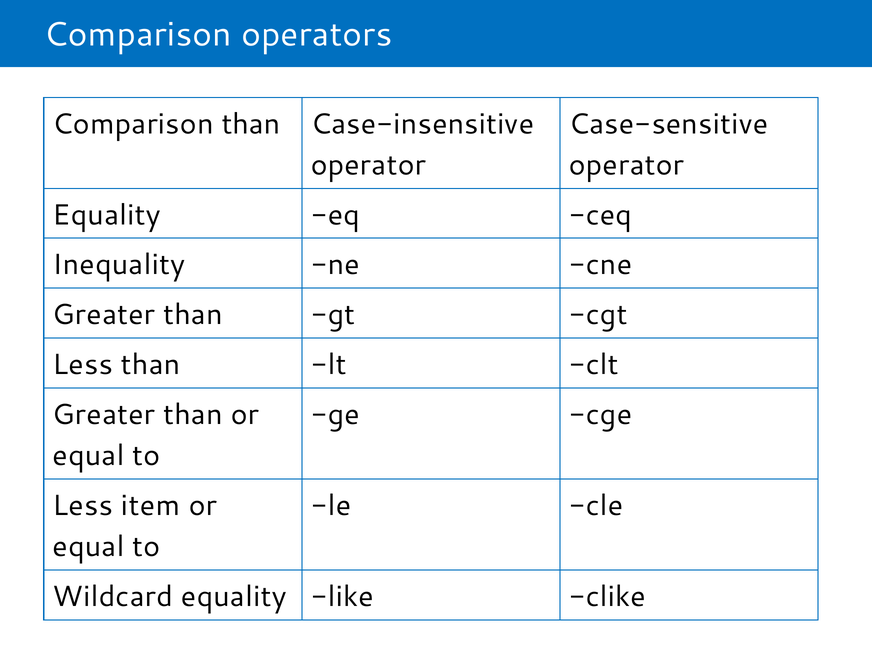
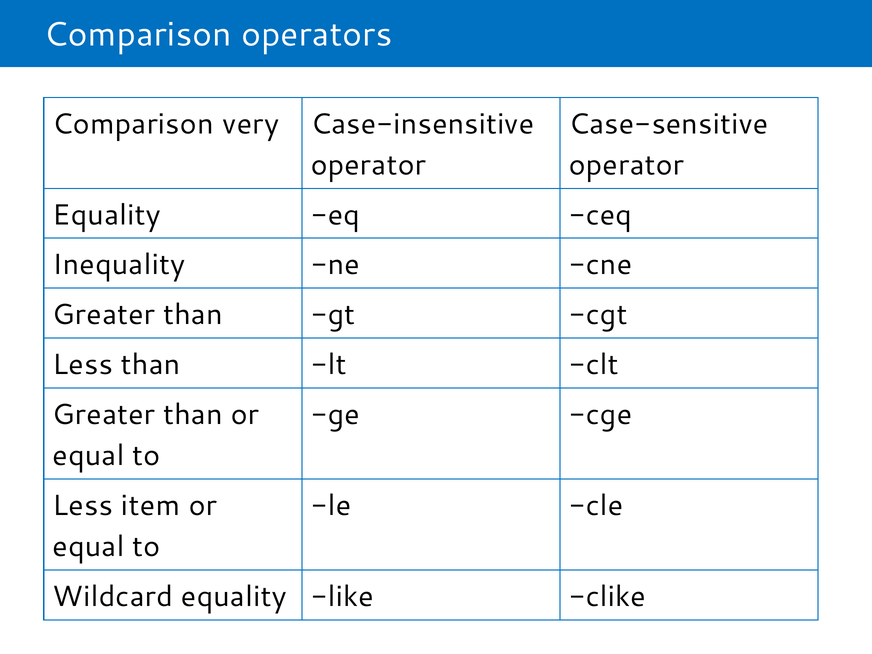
Comparison than: than -> very
